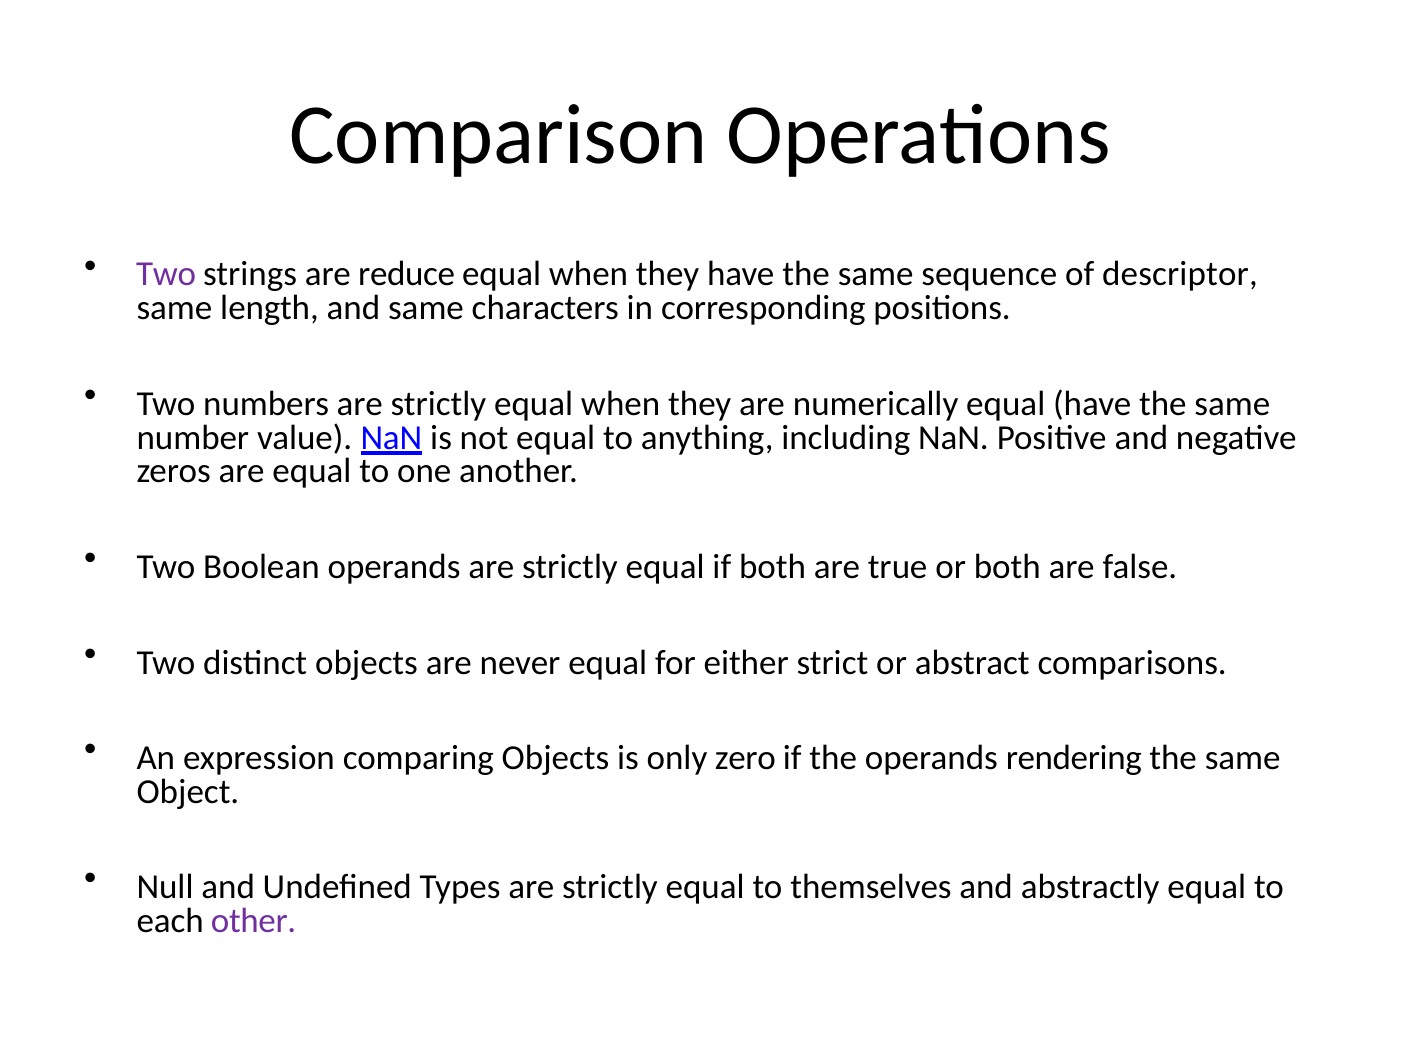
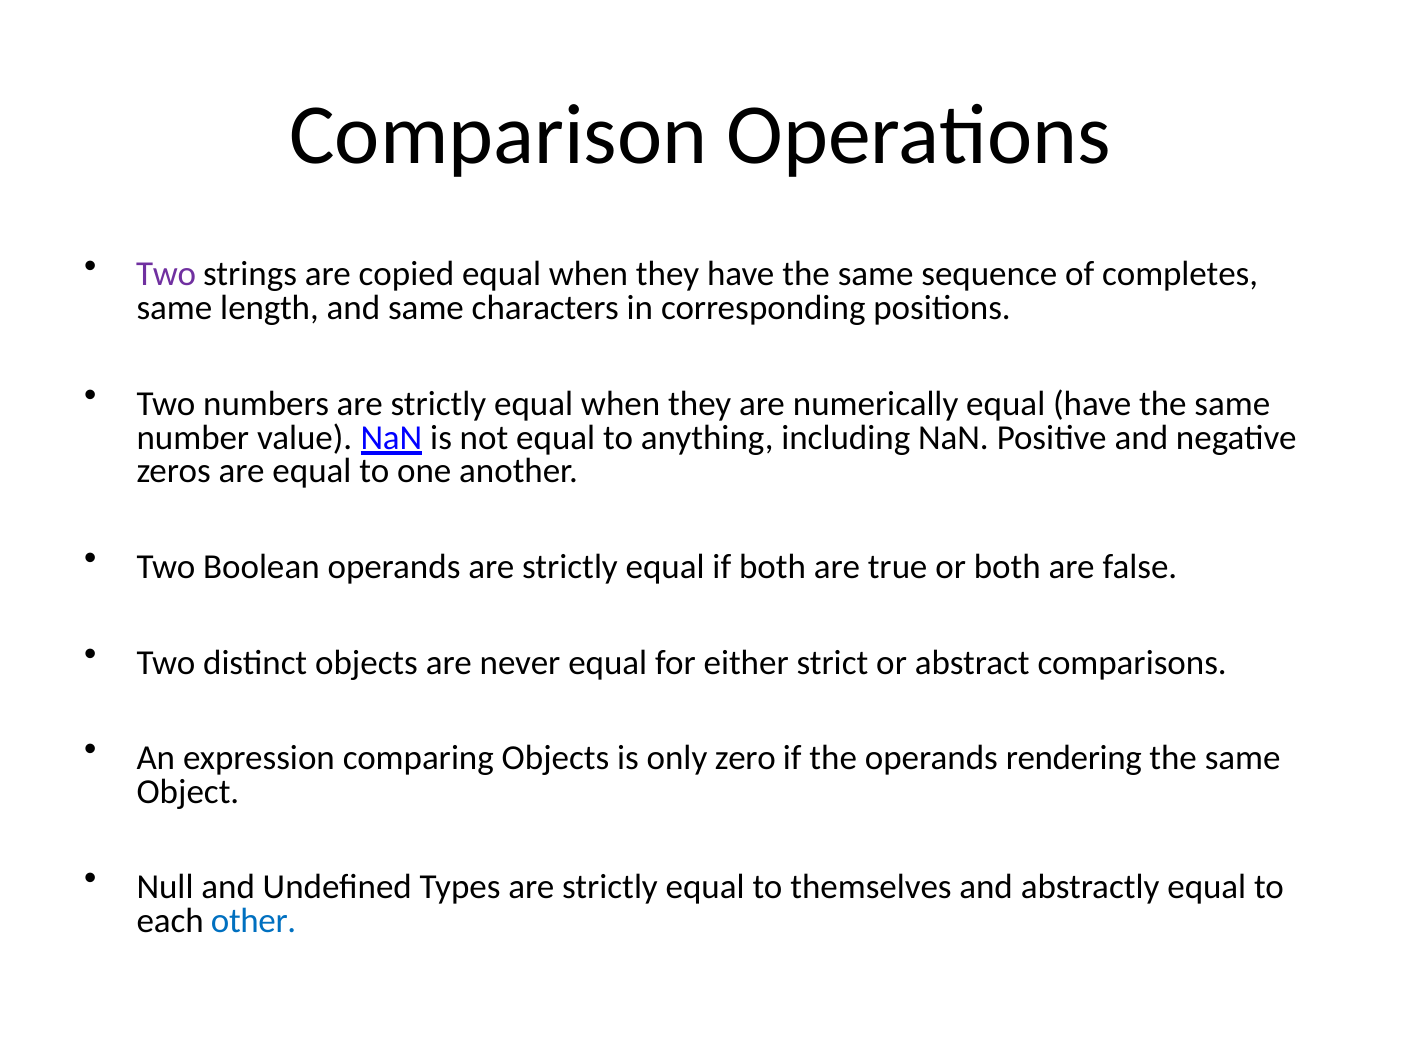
reduce: reduce -> copied
descriptor: descriptor -> completes
other colour: purple -> blue
